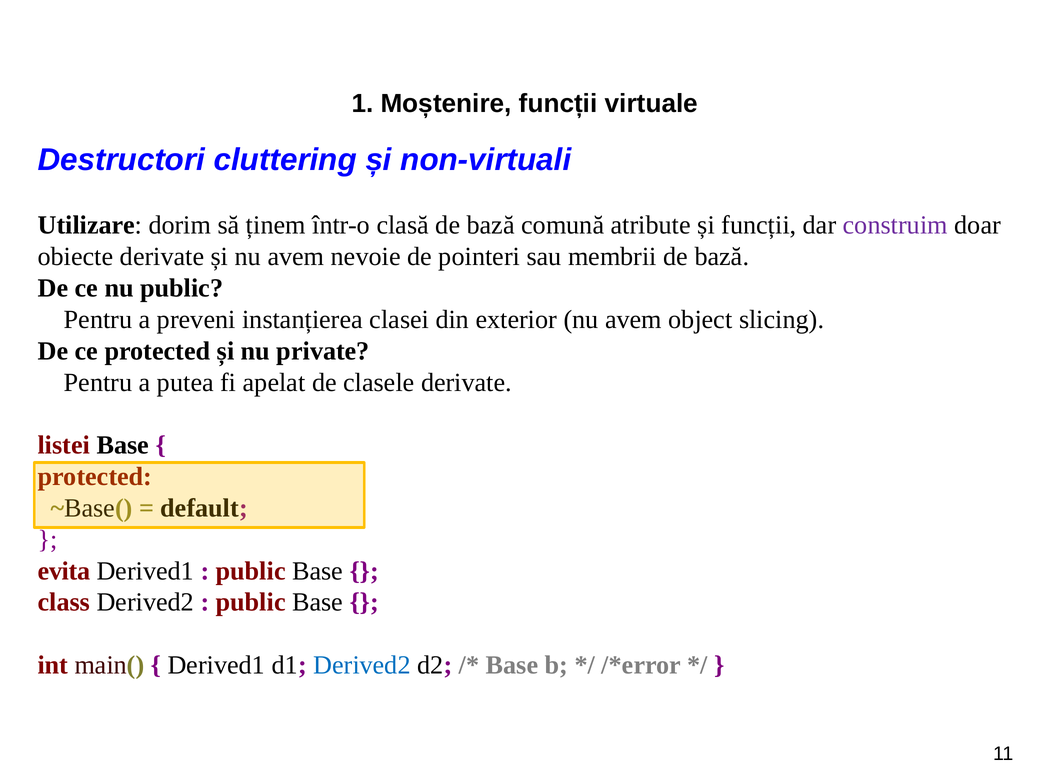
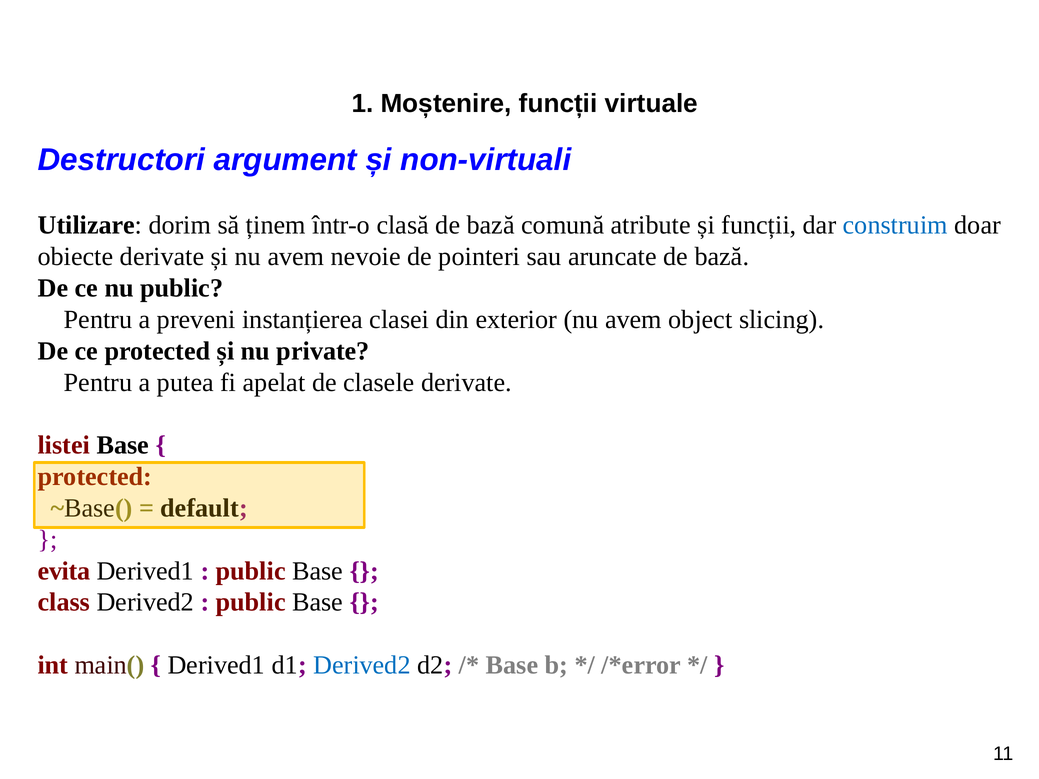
cluttering: cluttering -> argument
construim colour: purple -> blue
membrii: membrii -> aruncate
